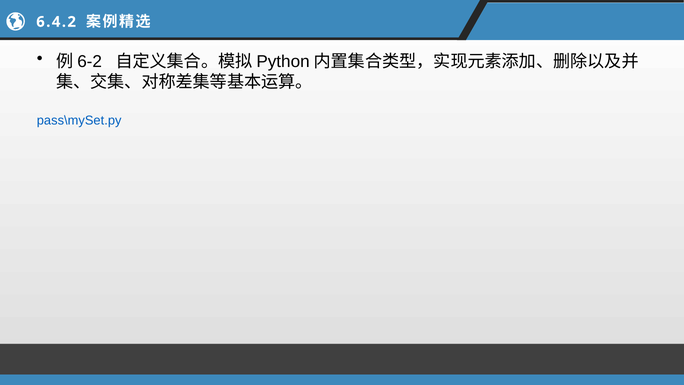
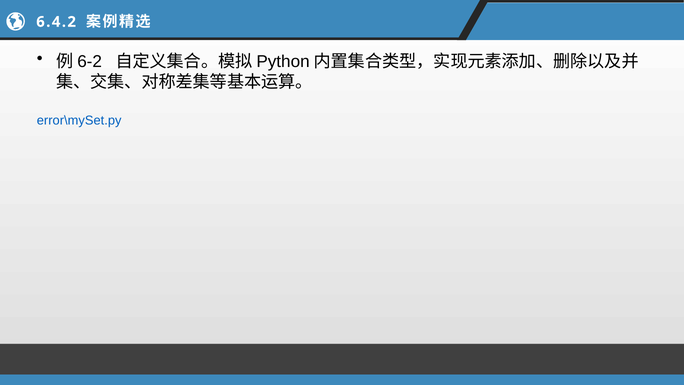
pass\mySet.py: pass\mySet.py -> error\mySet.py
